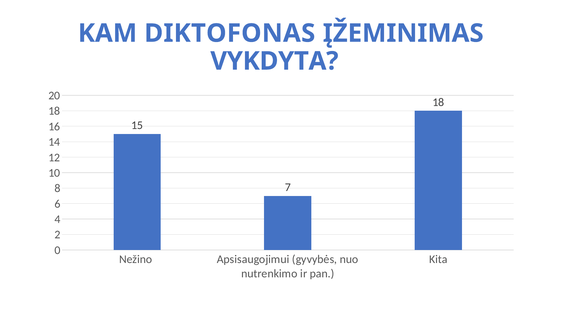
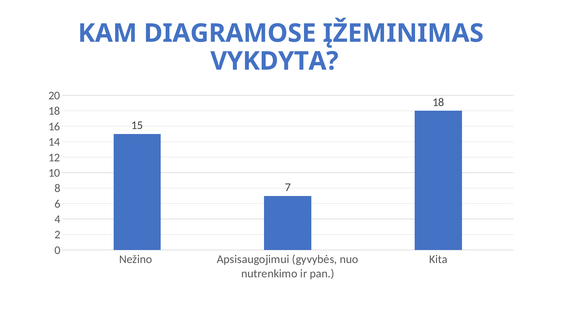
DIKTOFONAS: DIKTOFONAS -> DIAGRAMOSE
